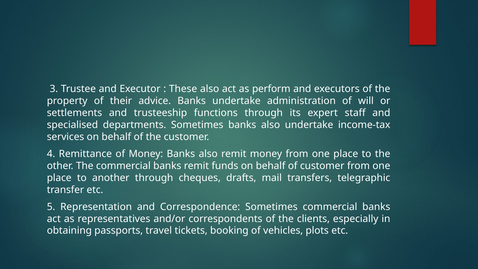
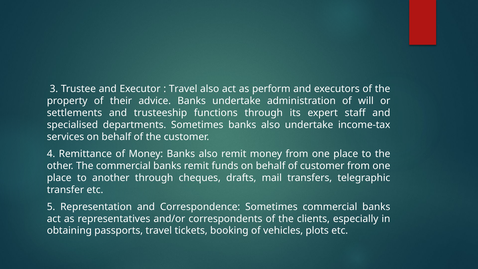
These at (183, 89): These -> Travel
